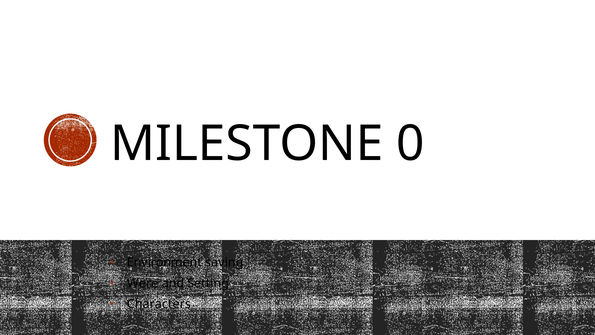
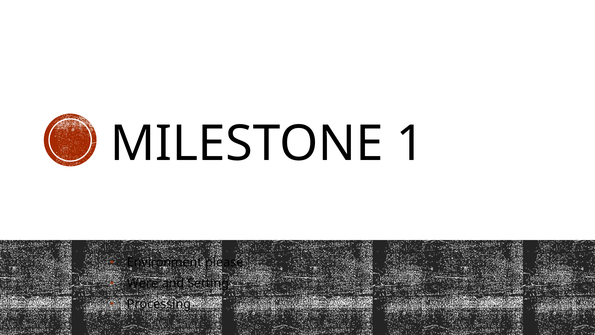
0: 0 -> 1
saving: saving -> please
Characters: Characters -> Processing
